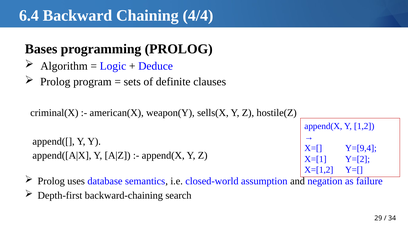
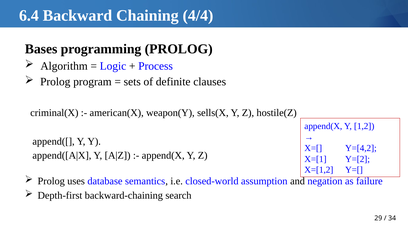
Deduce: Deduce -> Process
Y=[9,4: Y=[9,4 -> Y=[4,2
